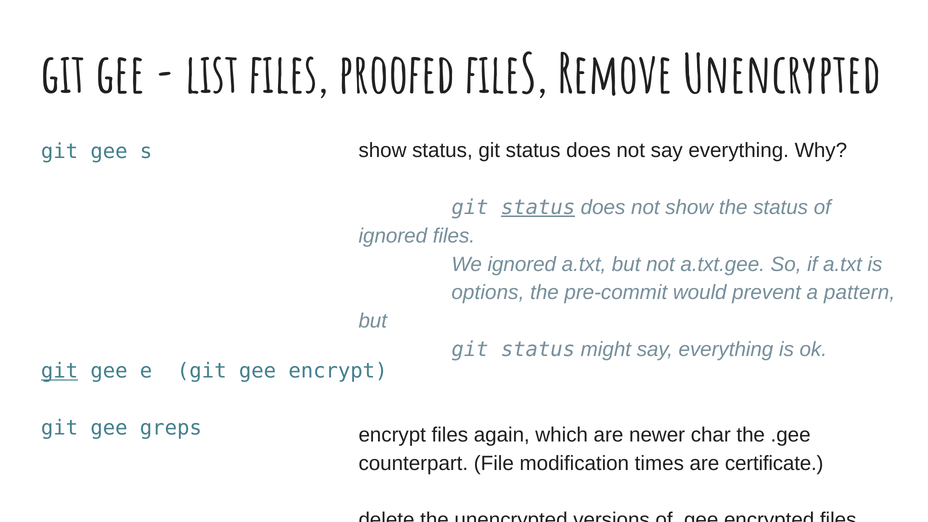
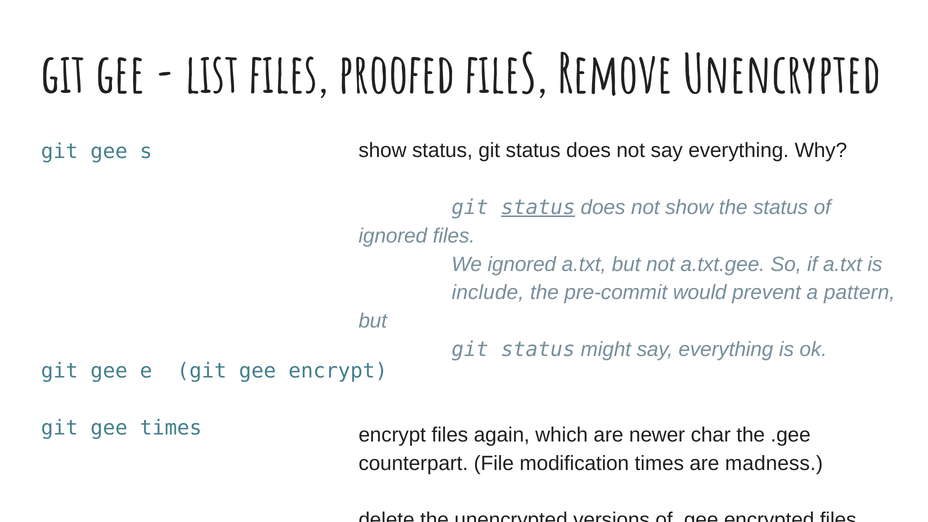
options: options -> include
git at (59, 371) underline: present -> none
gee greps: greps -> times
certificate: certificate -> madness
